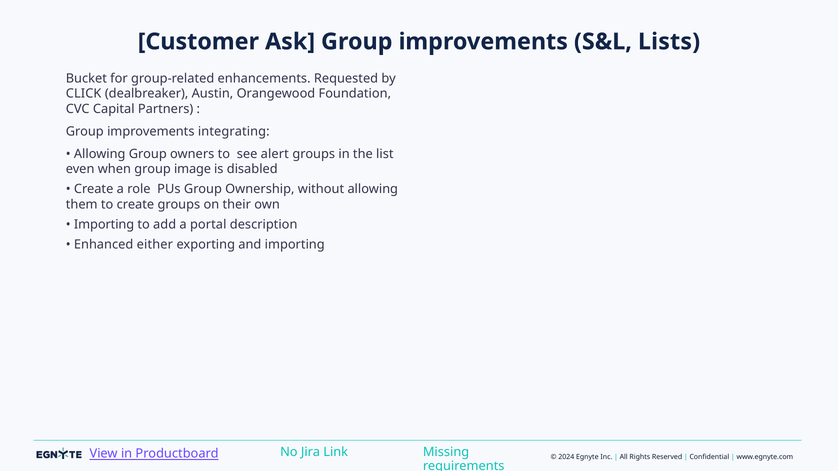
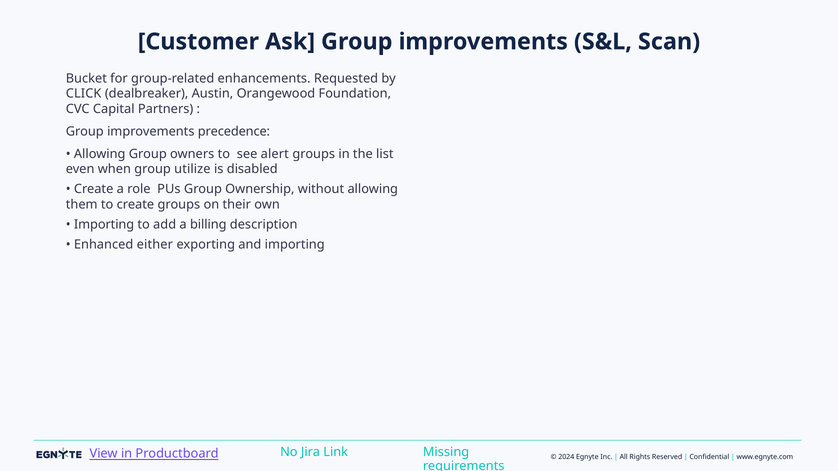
Lists: Lists -> Scan
integrating: integrating -> precedence
image: image -> utilize
portal: portal -> billing
